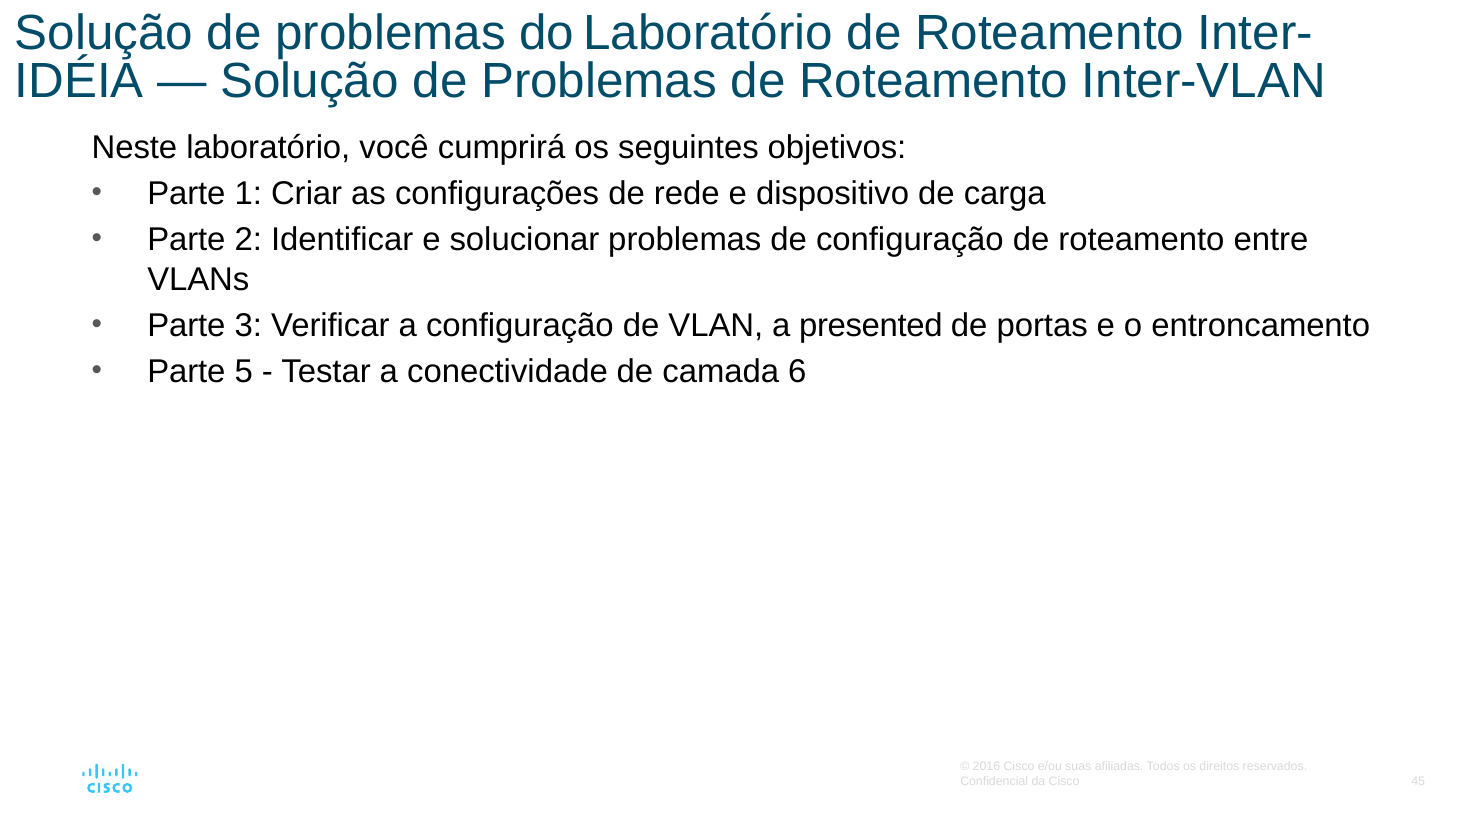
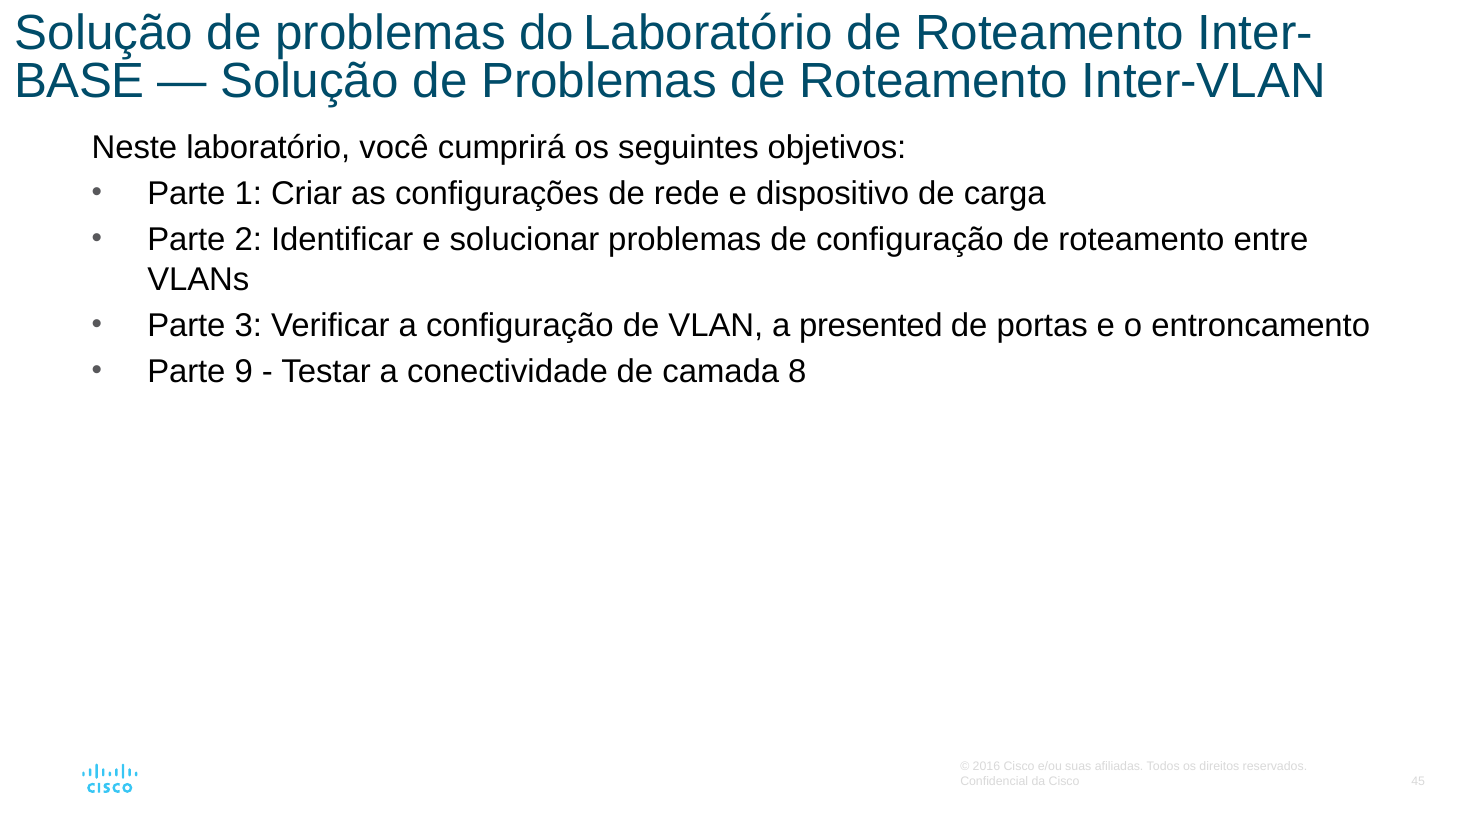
IDÉIA: IDÉIA -> BASE
5: 5 -> 9
6: 6 -> 8
